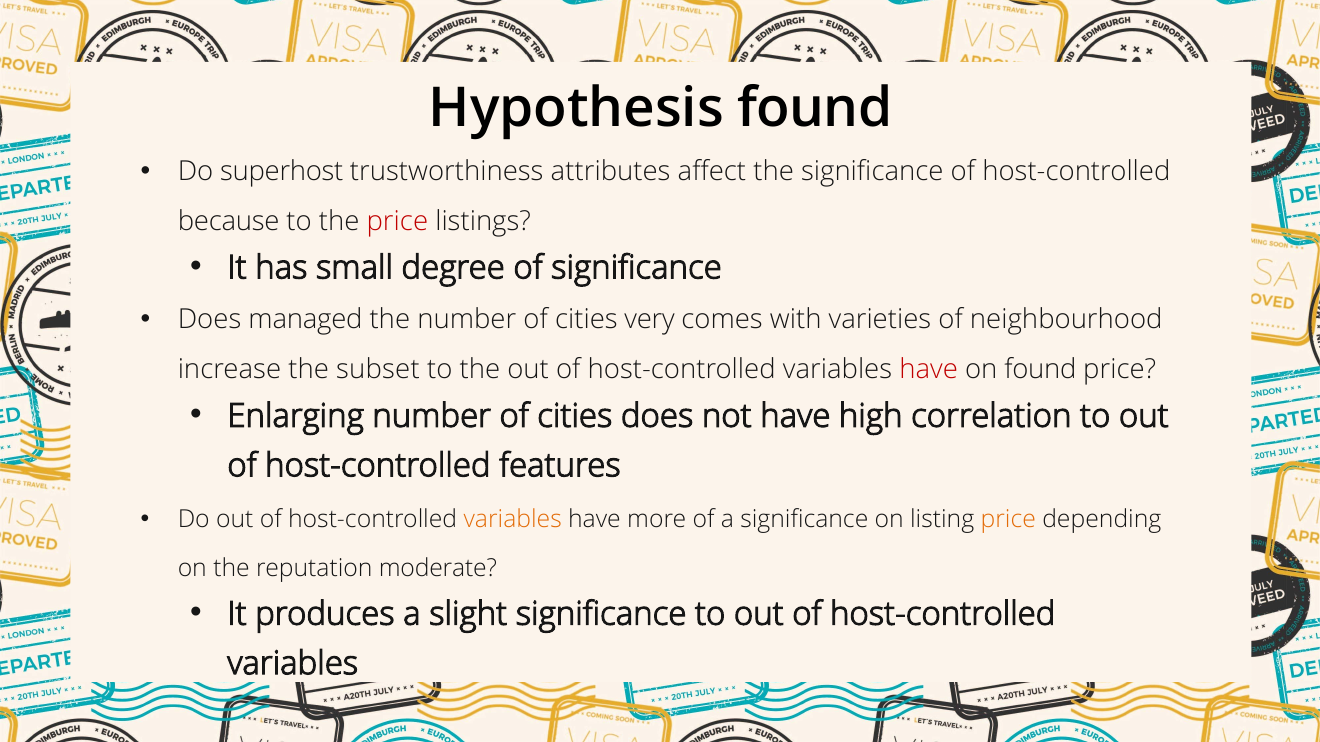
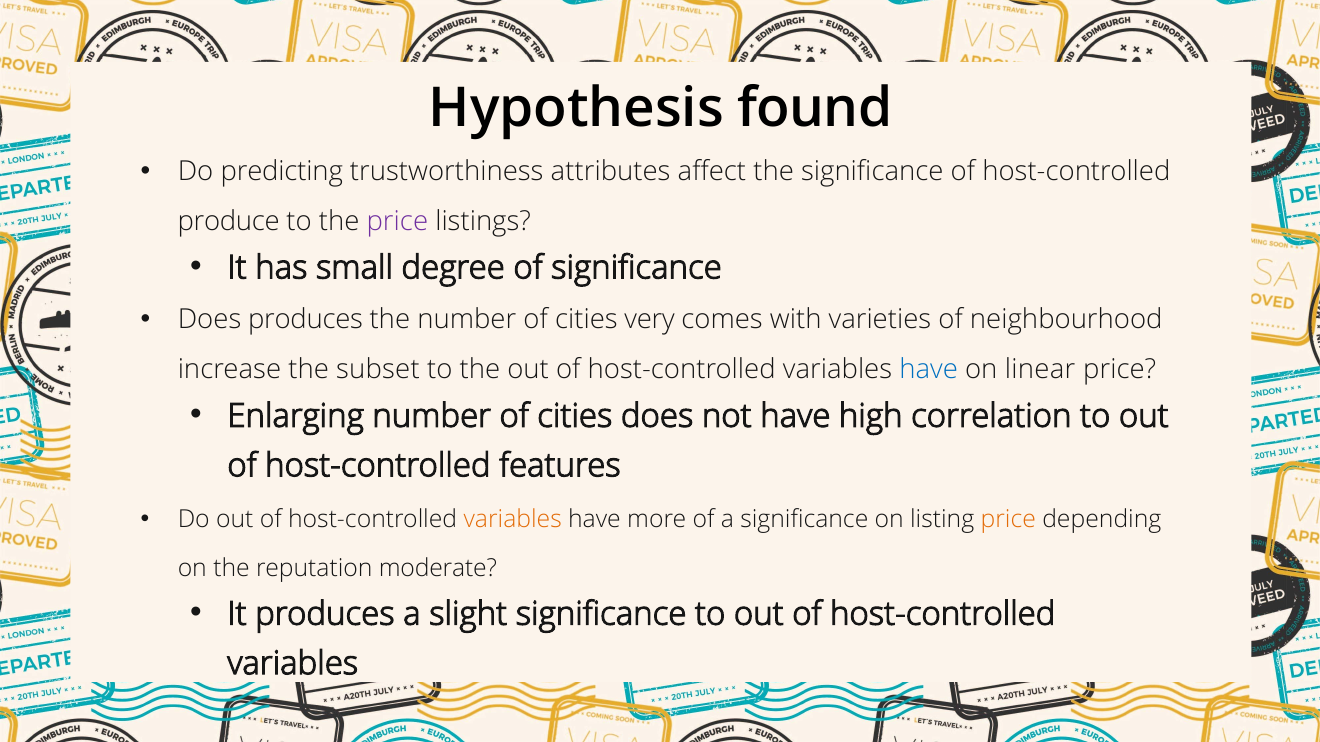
superhost: superhost -> predicting
because: because -> produce
price at (397, 221) colour: red -> purple
Does managed: managed -> produces
have at (929, 370) colour: red -> blue
on found: found -> linear
